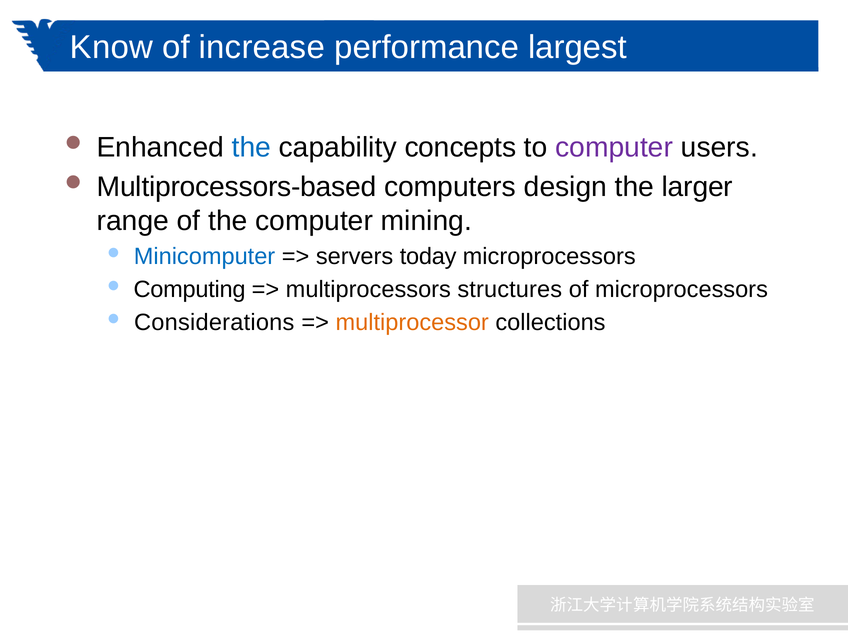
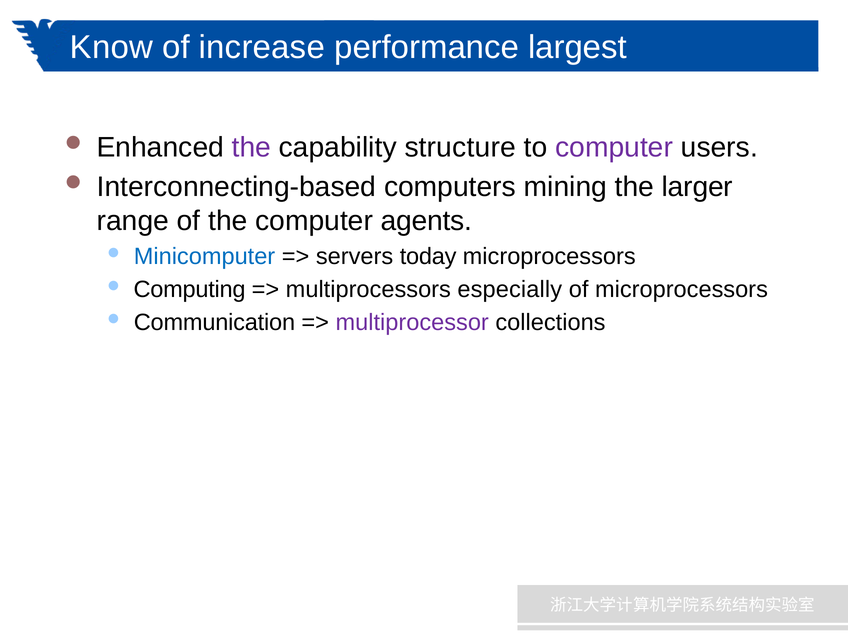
the at (251, 147) colour: blue -> purple
concepts: concepts -> structure
Multiprocessors-based: Multiprocessors-based -> Interconnecting-based
design: design -> mining
mining: mining -> agents
structures: structures -> especially
Considerations: Considerations -> Communication
multiprocessor colour: orange -> purple
